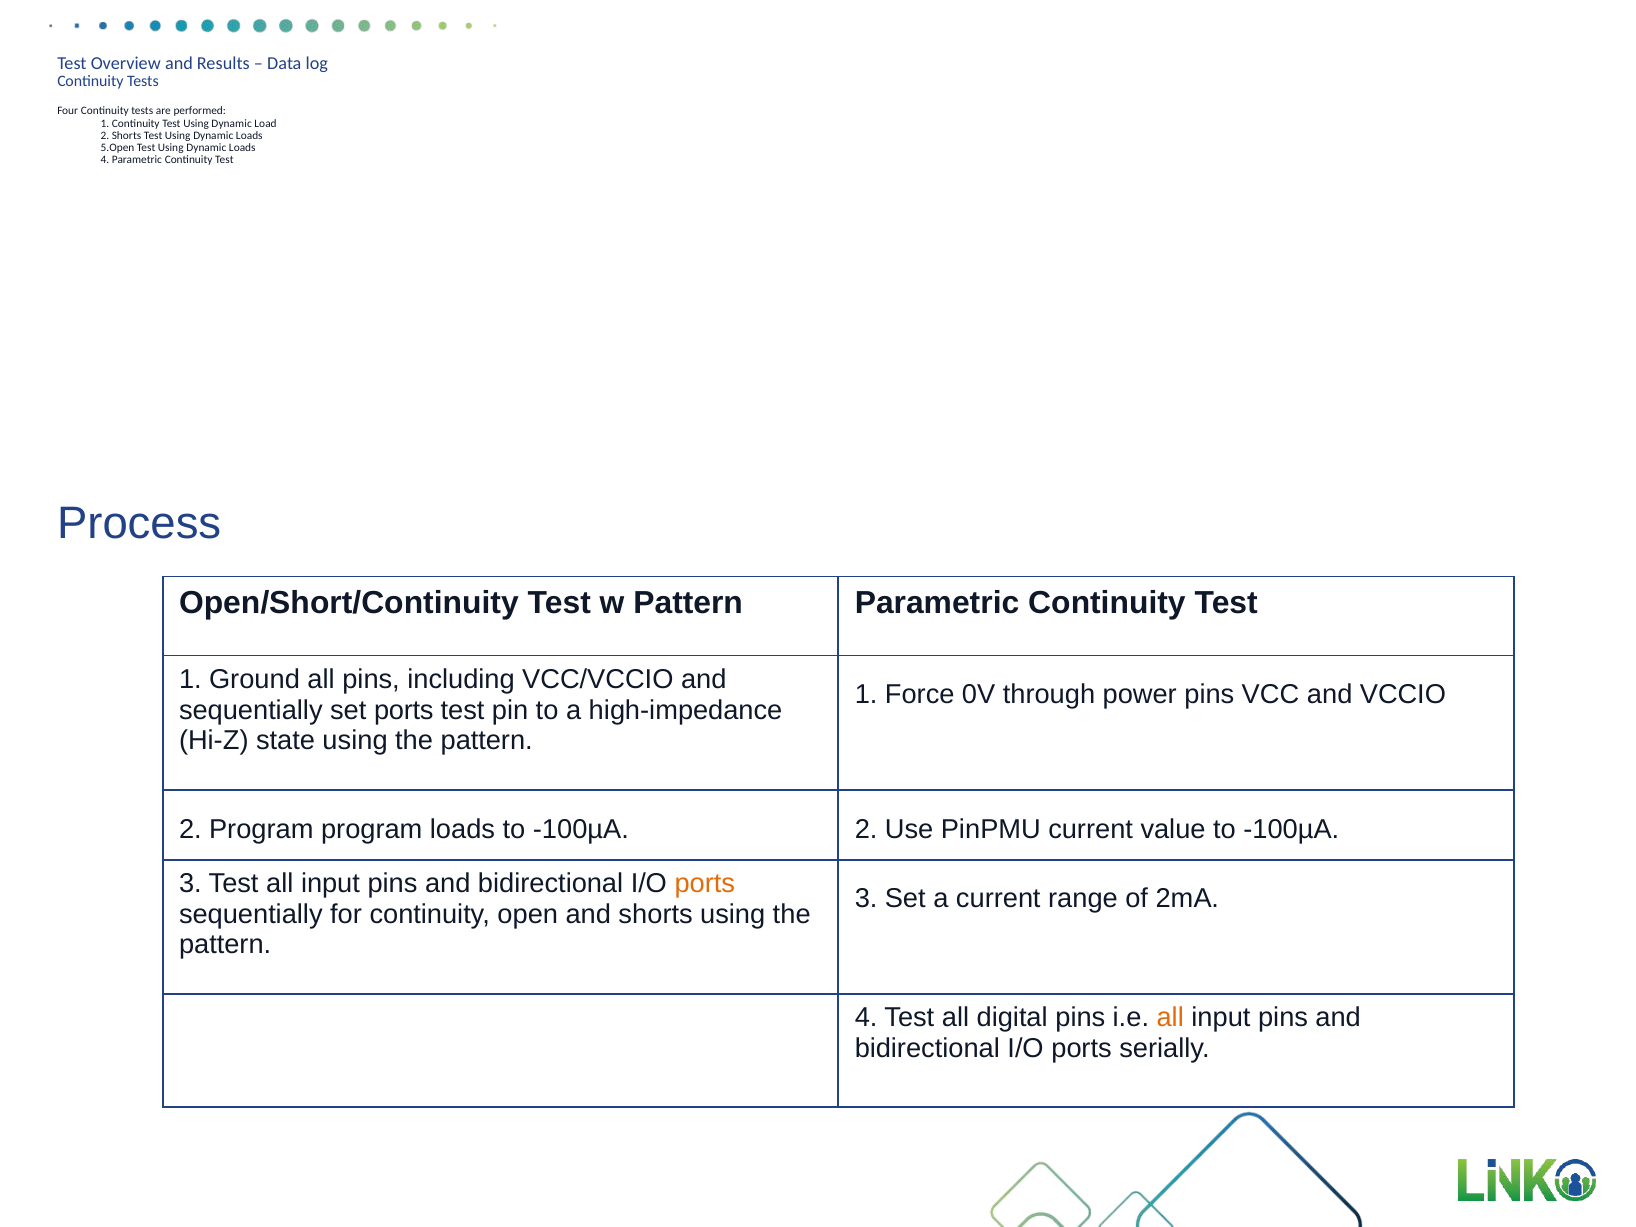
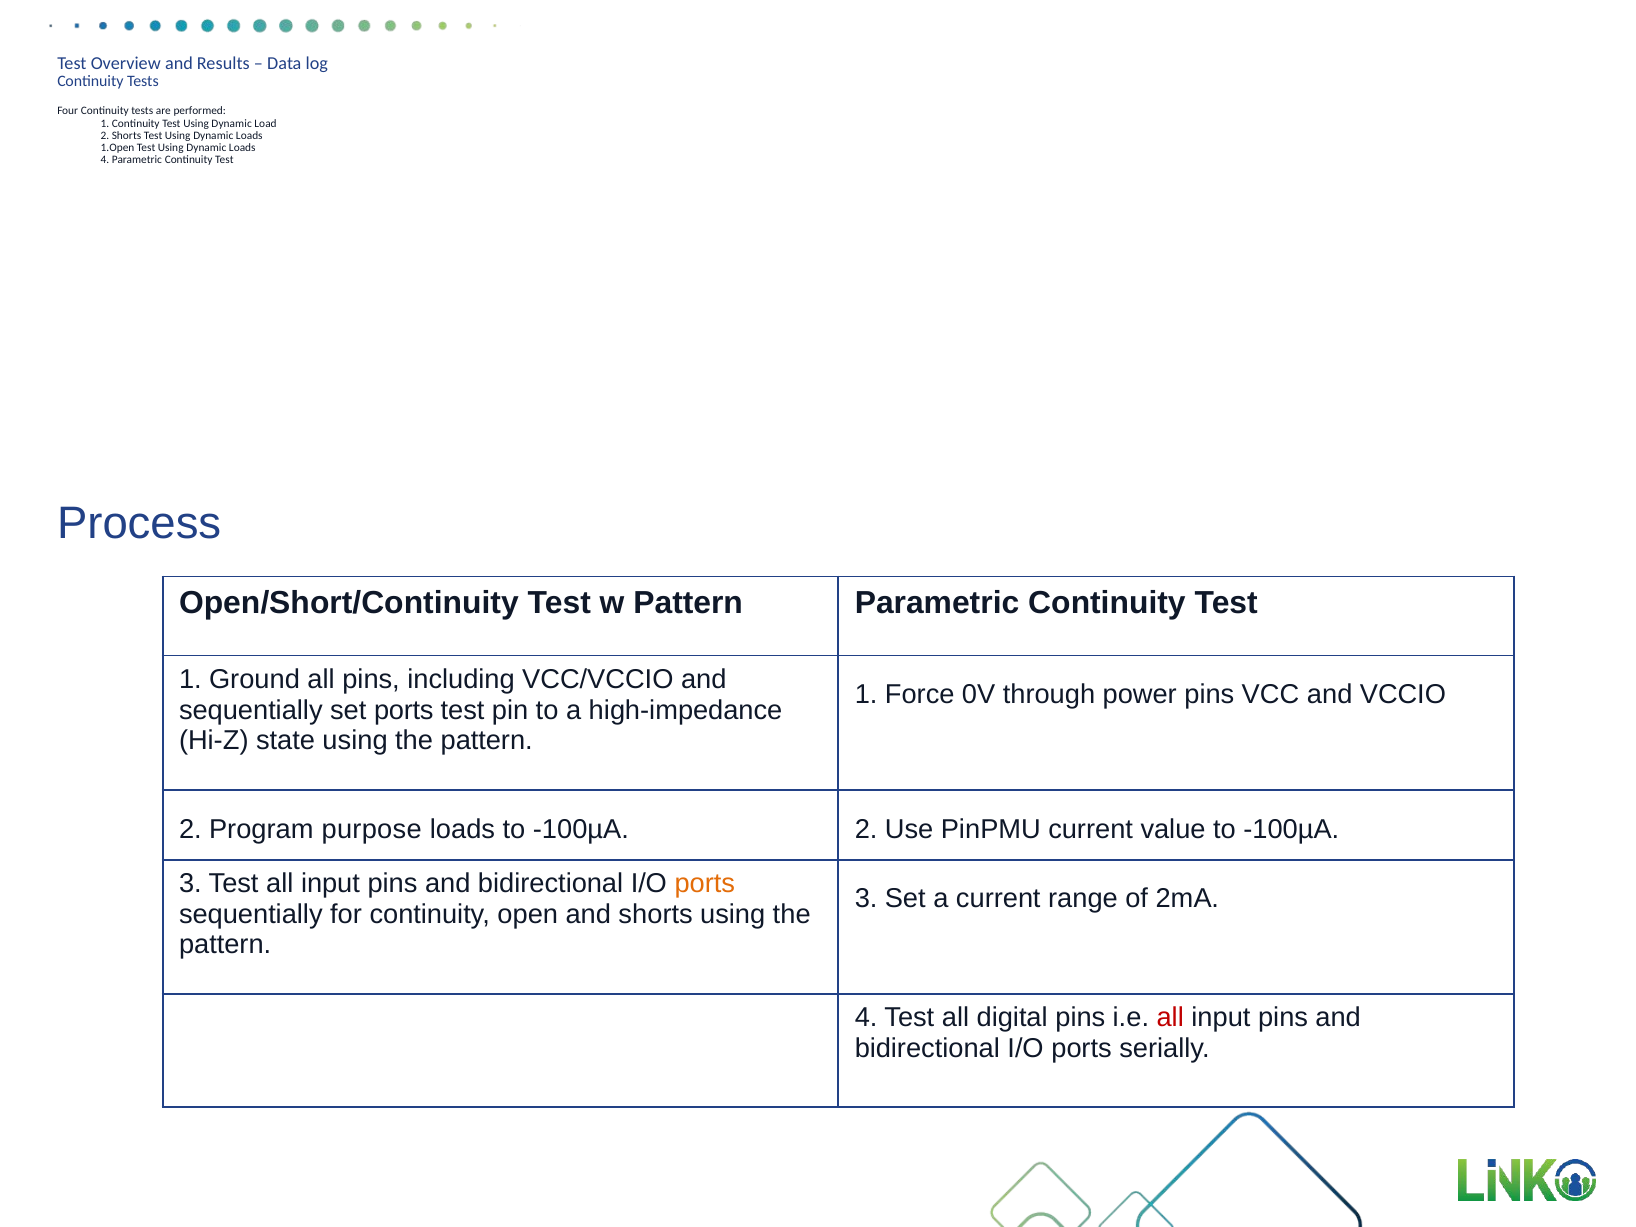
5.Open: 5.Open -> 1.Open
Program program: program -> purpose
all at (1170, 1018) colour: orange -> red
